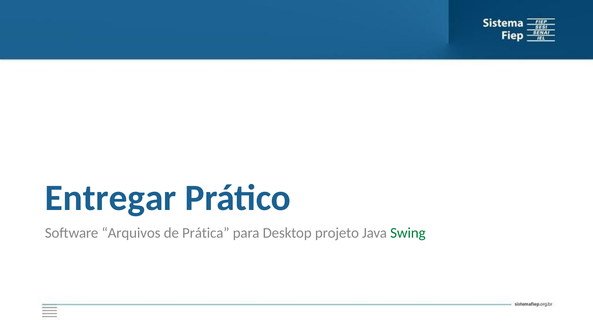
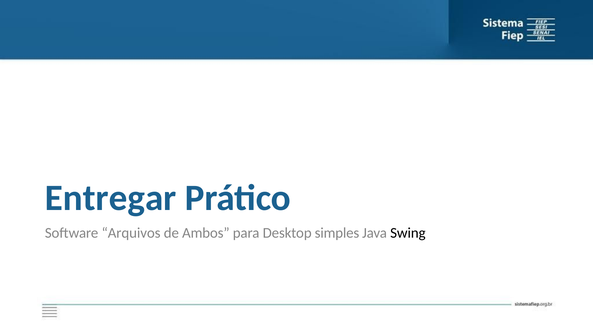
Prática: Prática -> Ambos
projeto: projeto -> simples
Swing colour: green -> black
